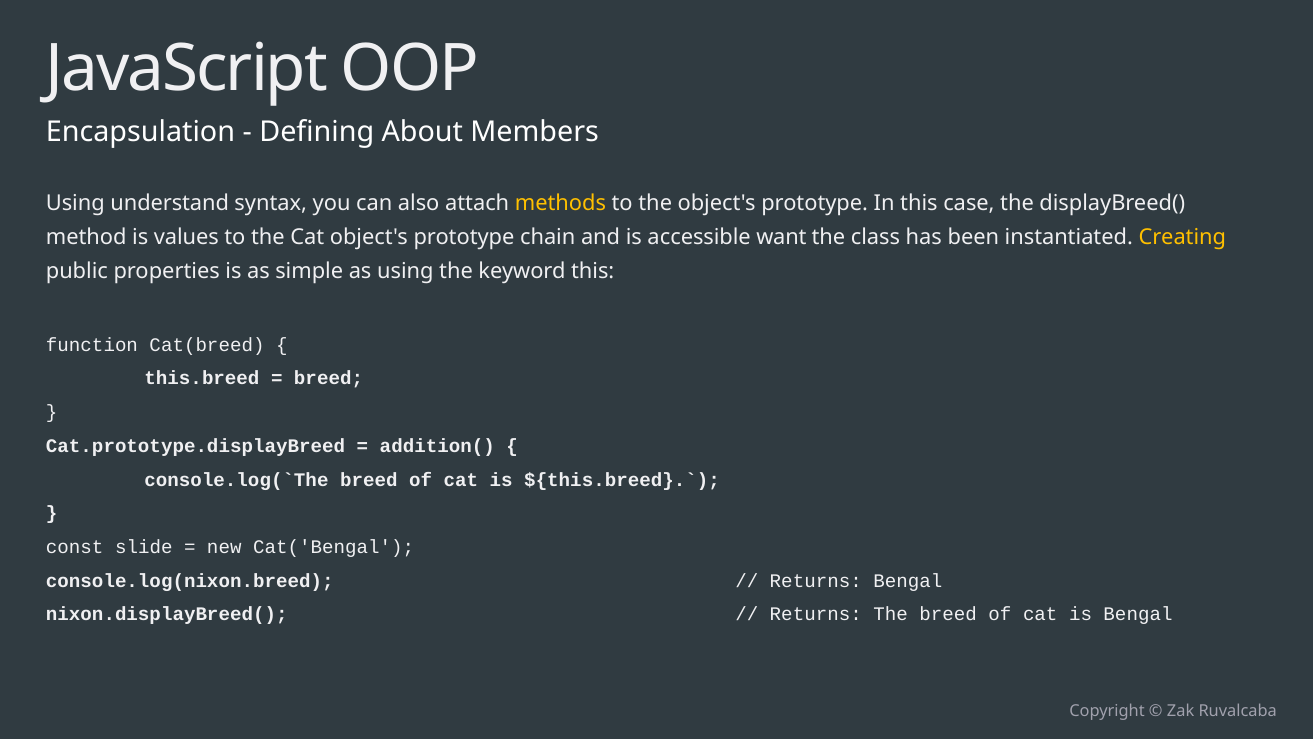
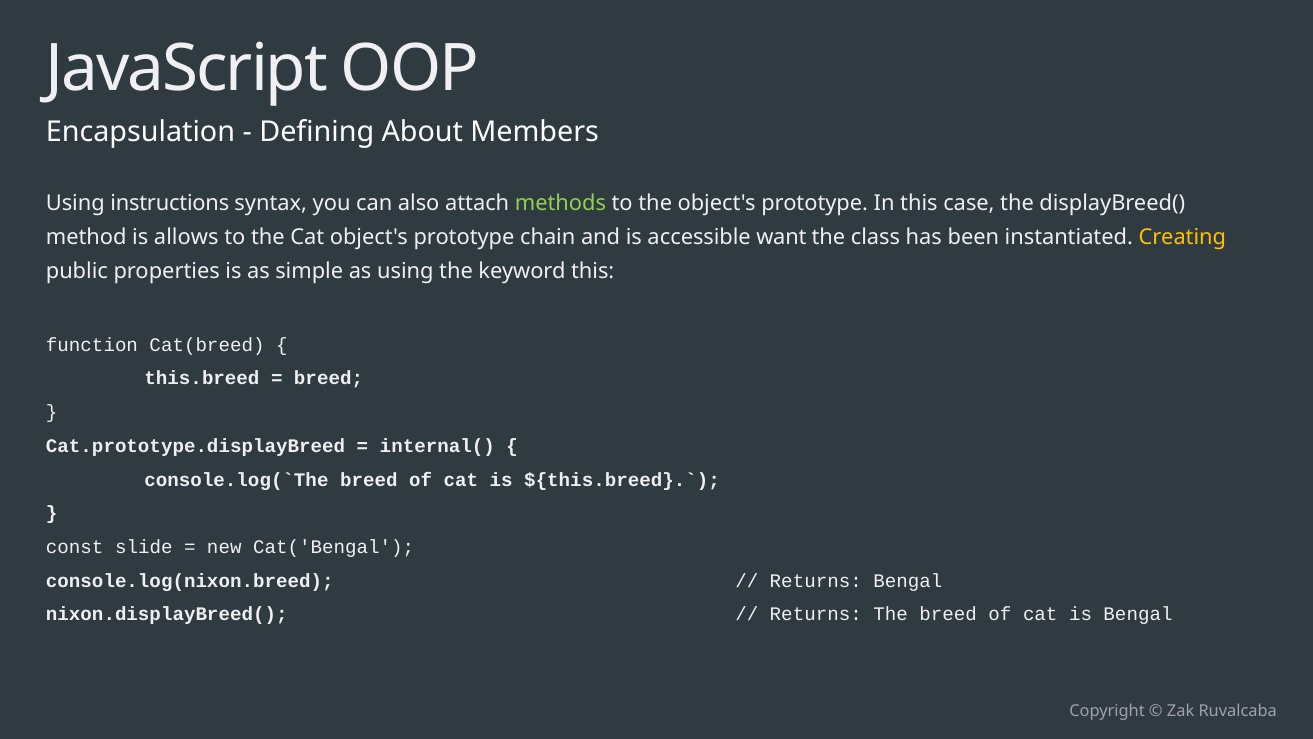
understand: understand -> instructions
methods colour: yellow -> light green
values: values -> allows
addition(: addition( -> internal(
